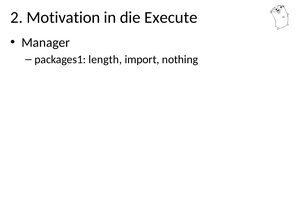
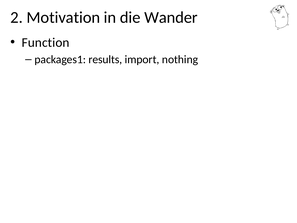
Execute: Execute -> Wander
Manager: Manager -> Function
length: length -> results
